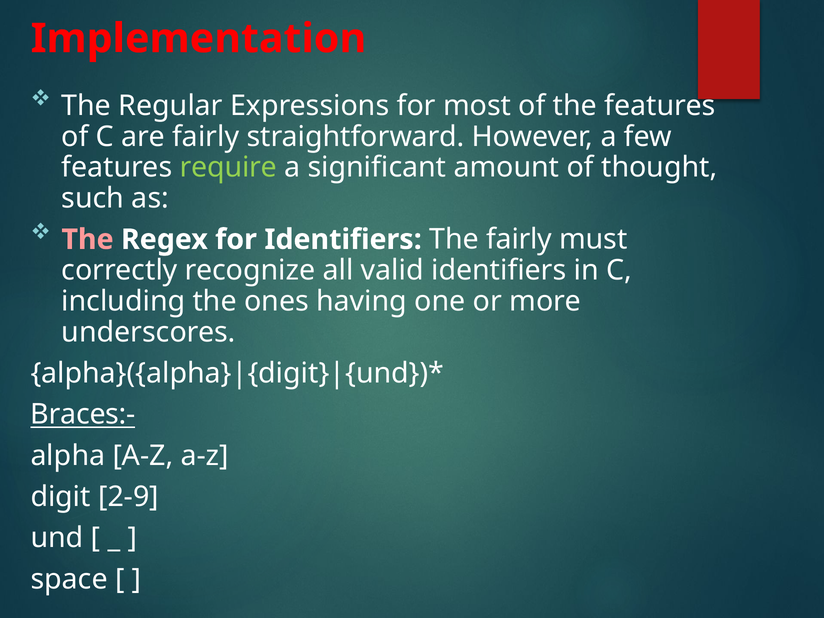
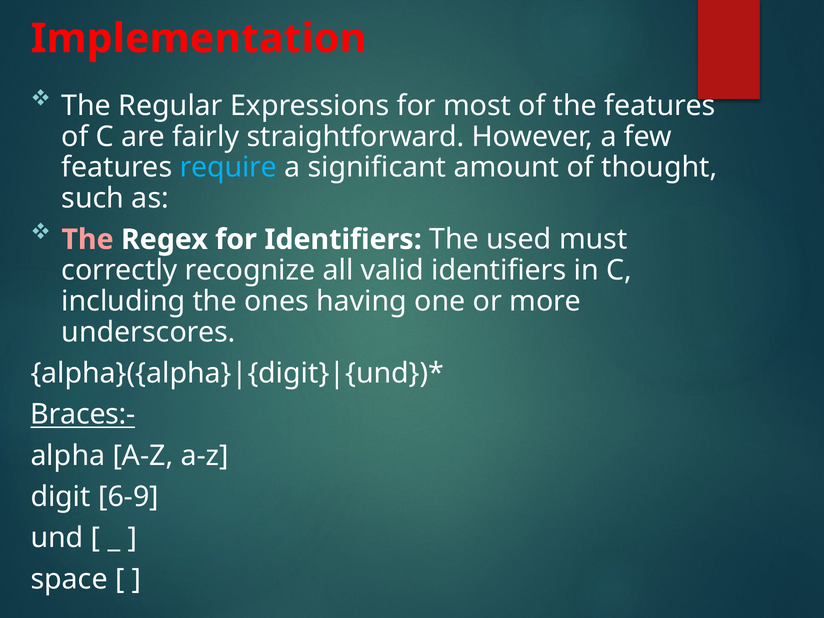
require colour: light green -> light blue
The fairly: fairly -> used
2-9: 2-9 -> 6-9
